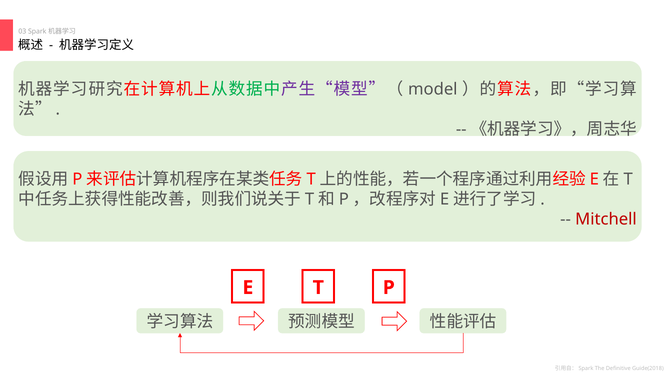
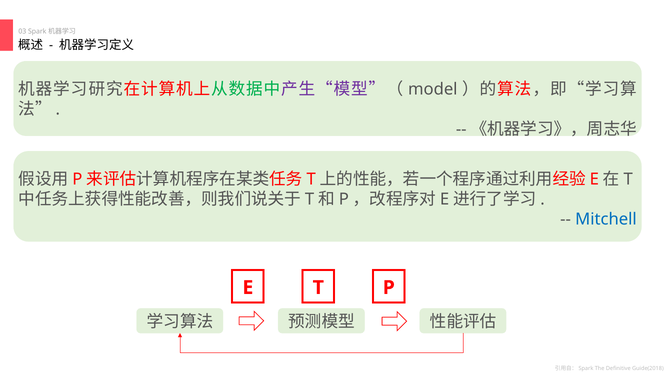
Mitchell colour: red -> blue
